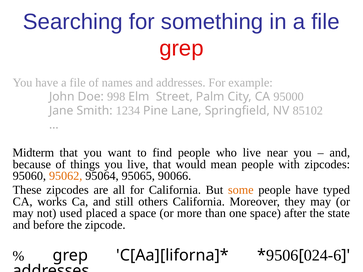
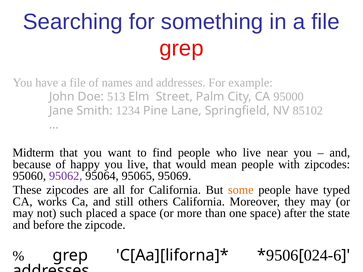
998: 998 -> 513
things: things -> happy
95062 colour: orange -> purple
90066: 90066 -> 95069
used: used -> such
